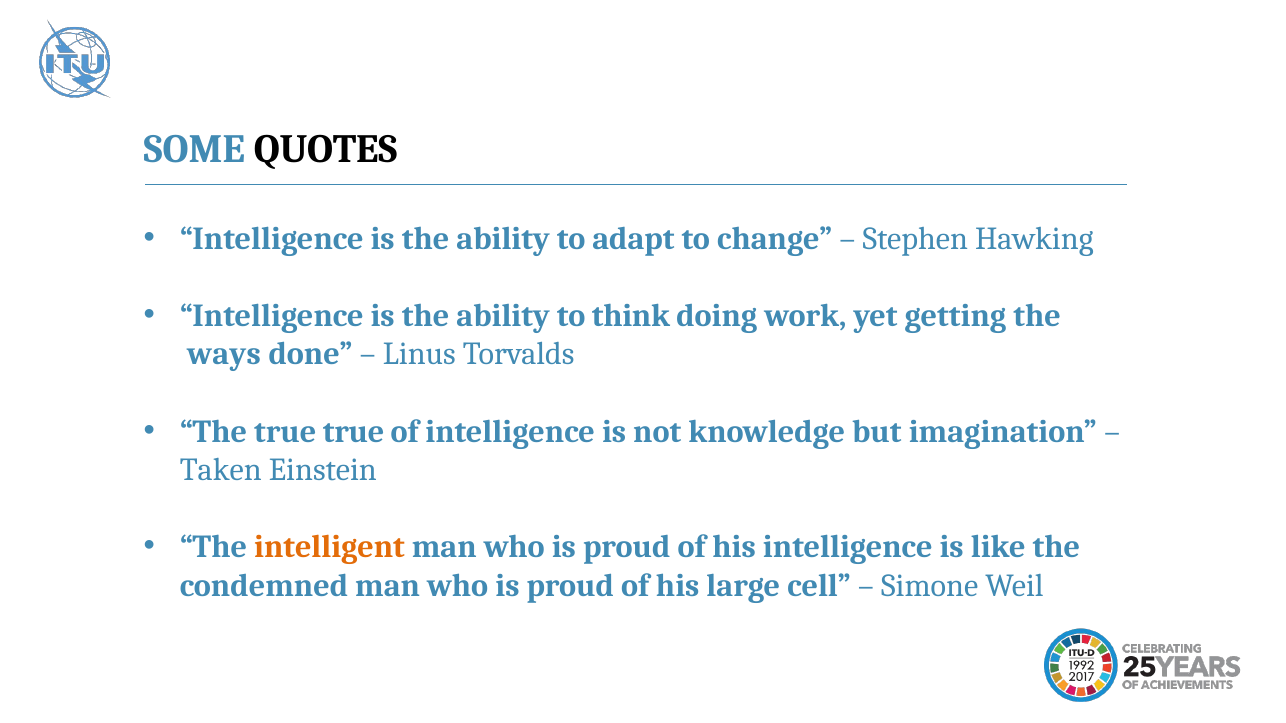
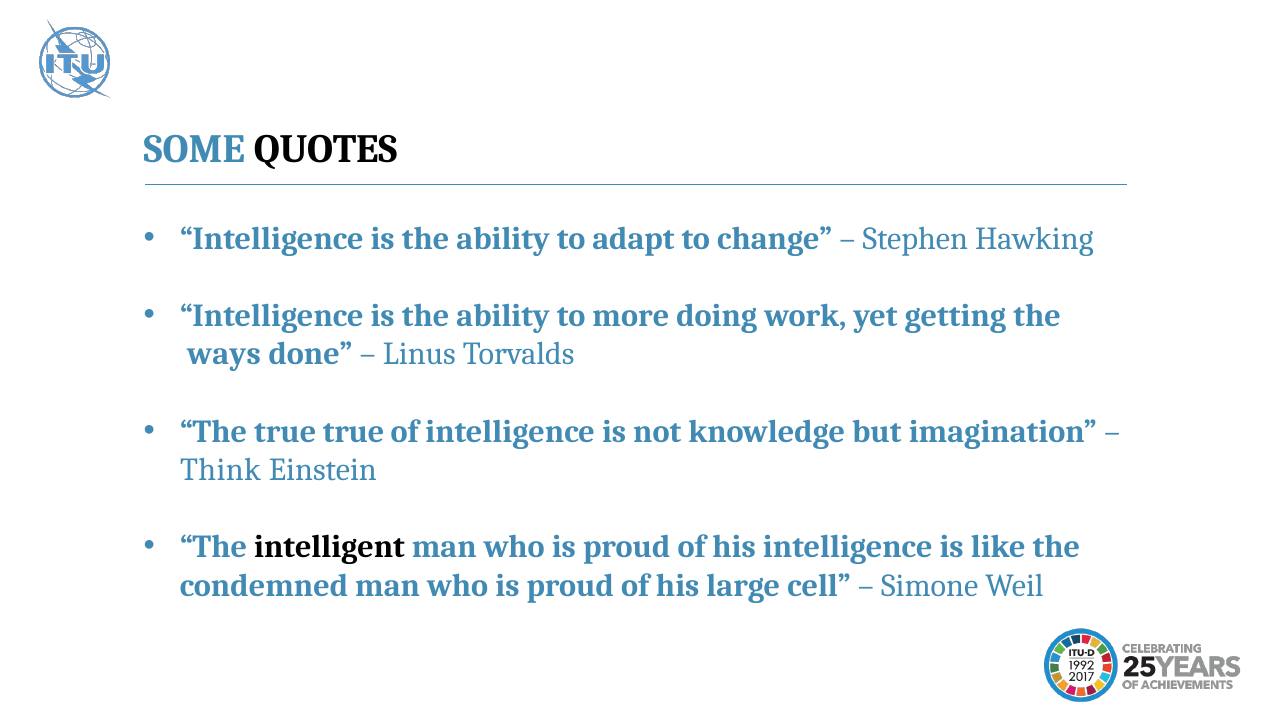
think: think -> more
Taken: Taken -> Think
intelligent colour: orange -> black
